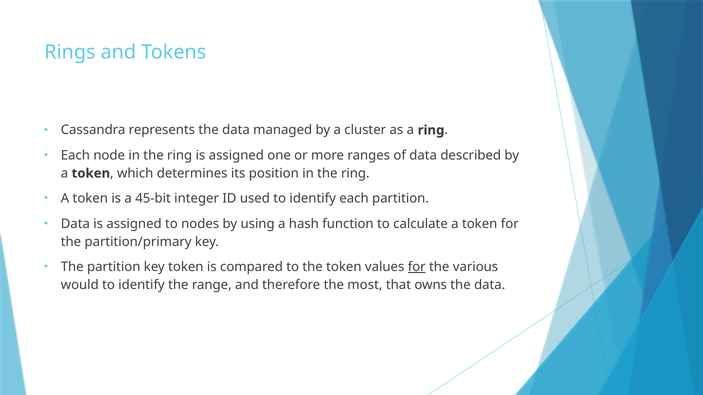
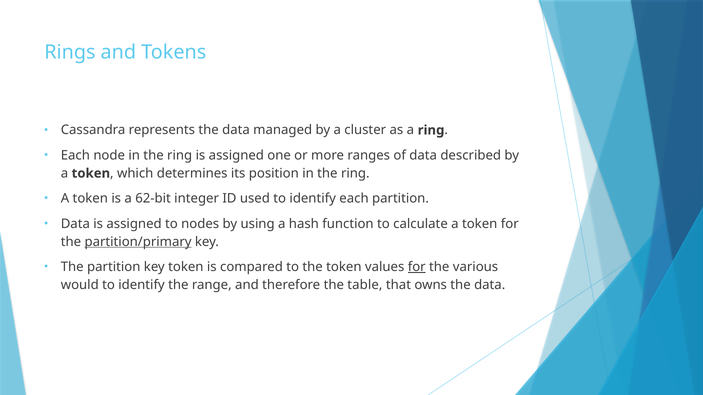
45-bit: 45-bit -> 62-bit
partition/primary underline: none -> present
most: most -> table
